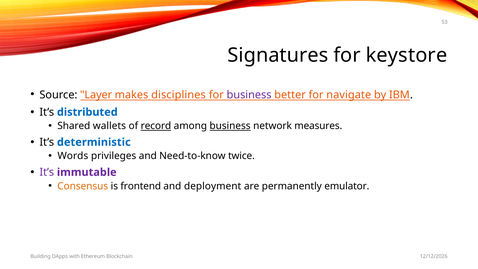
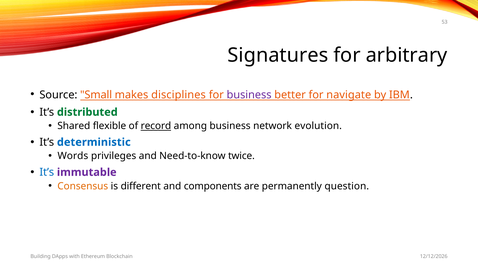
keystore: keystore -> arbitrary
Layer: Layer -> Small
distributed colour: blue -> green
wallets: wallets -> flexible
business at (230, 126) underline: present -> none
measures: measures -> evolution
It’s at (47, 172) colour: purple -> blue
frontend: frontend -> different
deployment: deployment -> components
emulator: emulator -> question
